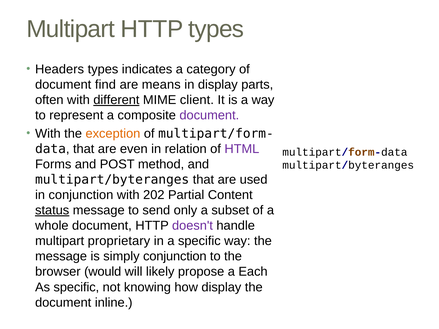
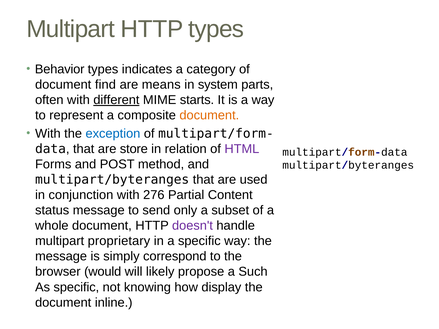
Headers: Headers -> Behavior
in display: display -> system
client: client -> starts
document at (209, 115) colour: purple -> orange
exception colour: orange -> blue
even: even -> store
202: 202 -> 276
status underline: present -> none
simply conjunction: conjunction -> correspond
Each: Each -> Such
